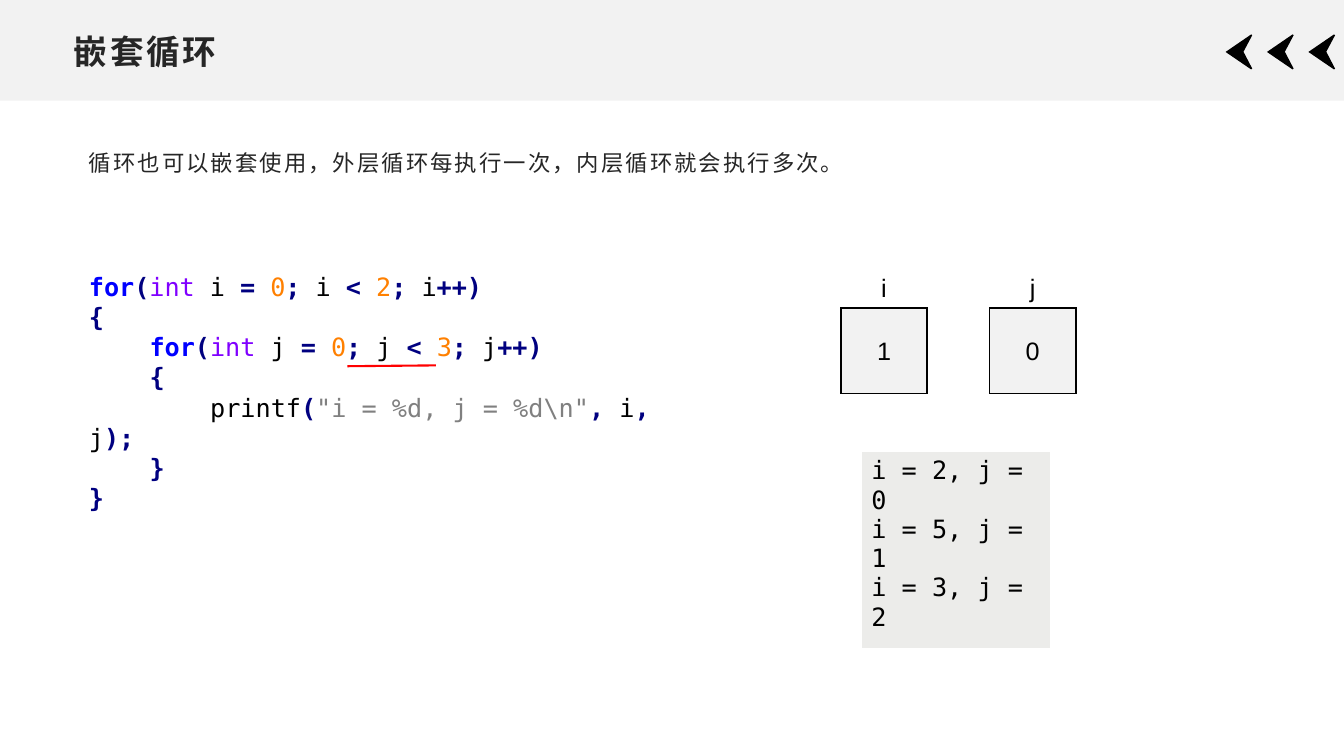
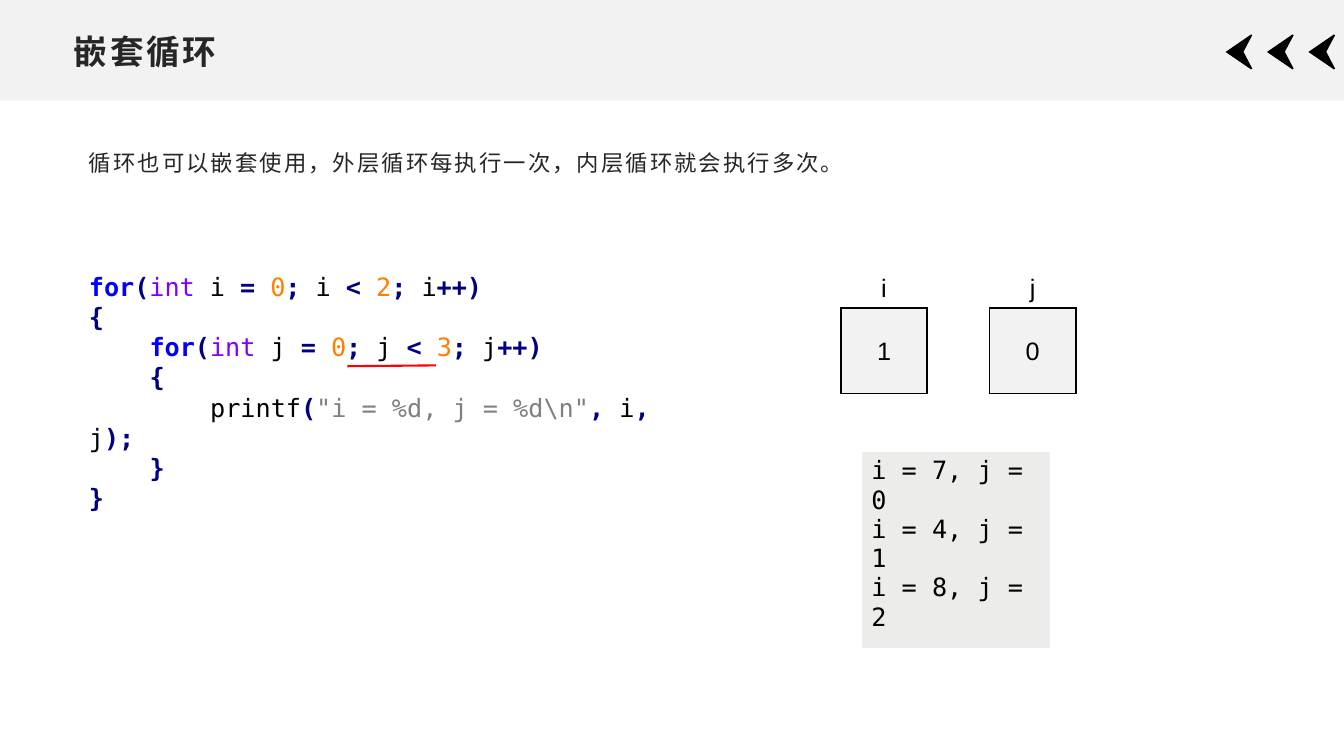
2 at (947, 472): 2 -> 7
5: 5 -> 4
3 at (947, 589): 3 -> 8
